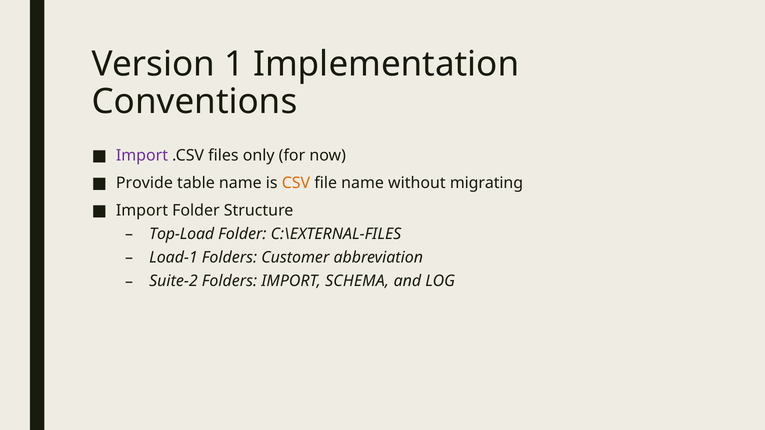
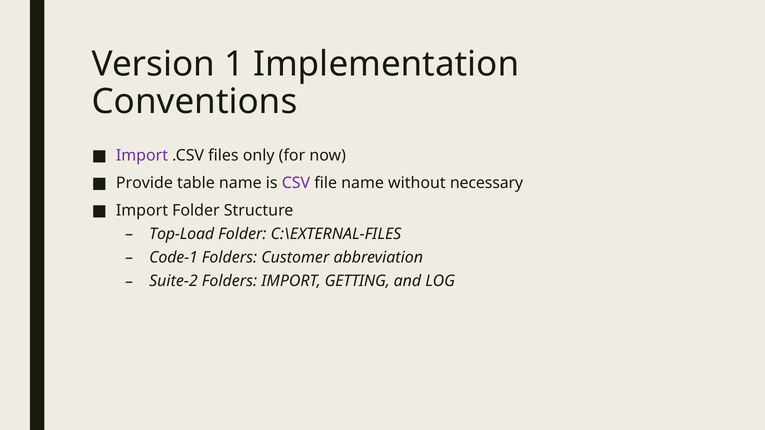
CSV colour: orange -> purple
migrating: migrating -> necessary
Load-1: Load-1 -> Code-1
SCHEMA: SCHEMA -> GETTING
